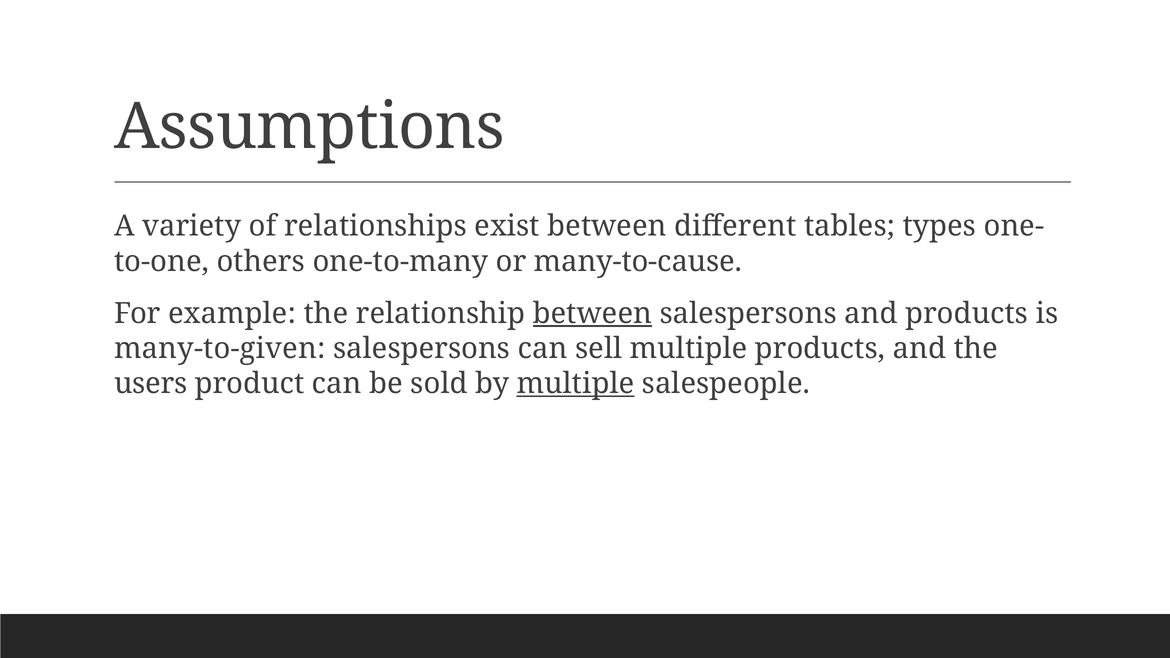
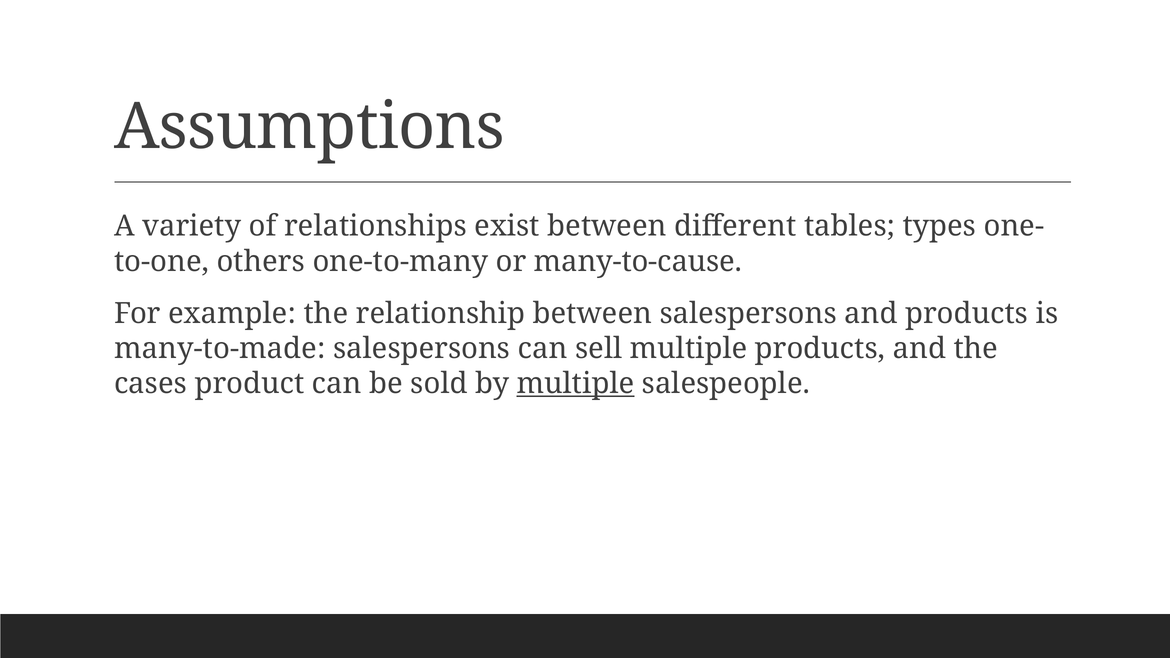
between at (592, 314) underline: present -> none
many-to-given: many-to-given -> many-to-made
users: users -> cases
